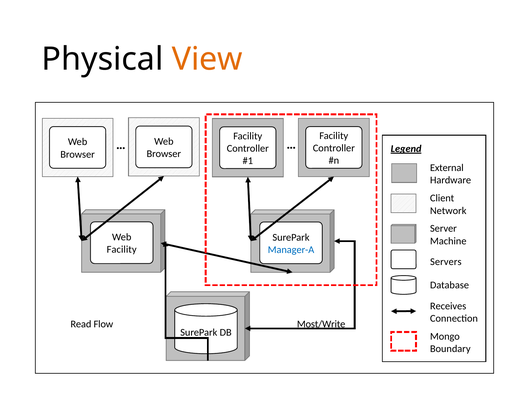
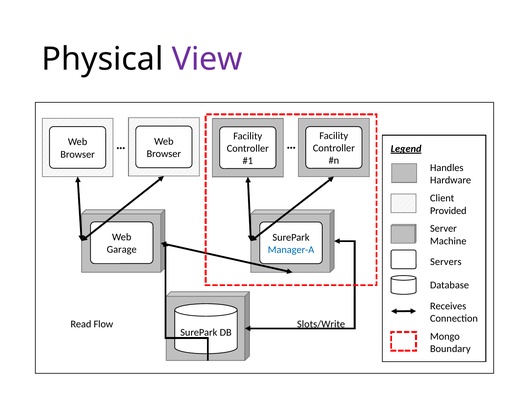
View colour: orange -> purple
External: External -> Handles
Network: Network -> Provided
Facility at (122, 249): Facility -> Garage
Most/Write: Most/Write -> Slots/Write
